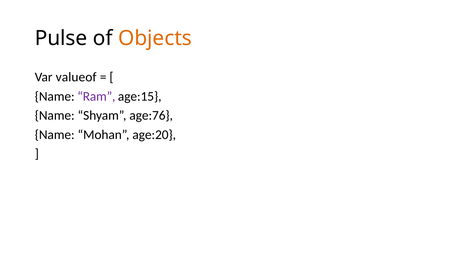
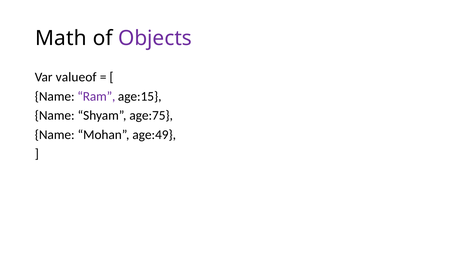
Pulse: Pulse -> Math
Objects colour: orange -> purple
age:76: age:76 -> age:75
age:20: age:20 -> age:49
